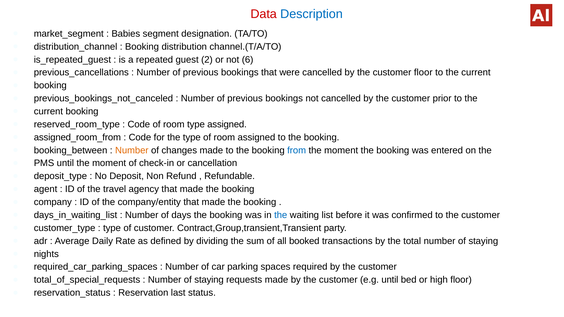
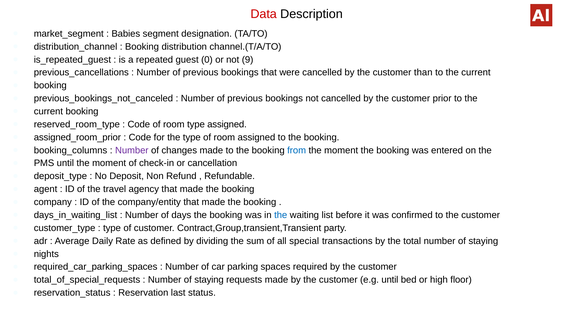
Description colour: blue -> black
2: 2 -> 0
6: 6 -> 9
customer floor: floor -> than
assigned_room_from: assigned_room_from -> assigned_room_prior
booking_between: booking_between -> booking_columns
Number at (132, 150) colour: orange -> purple
booked: booked -> special
